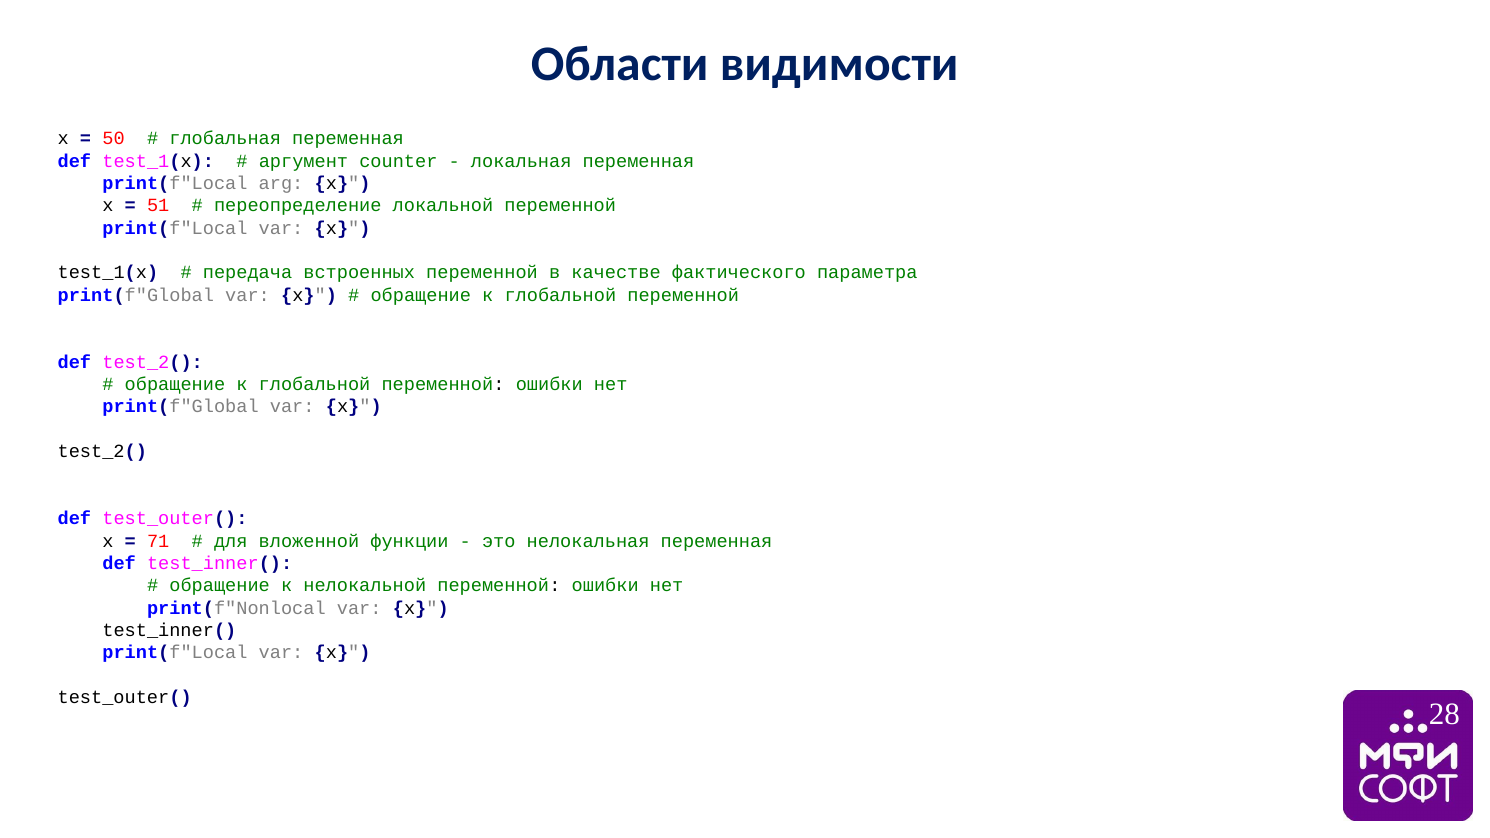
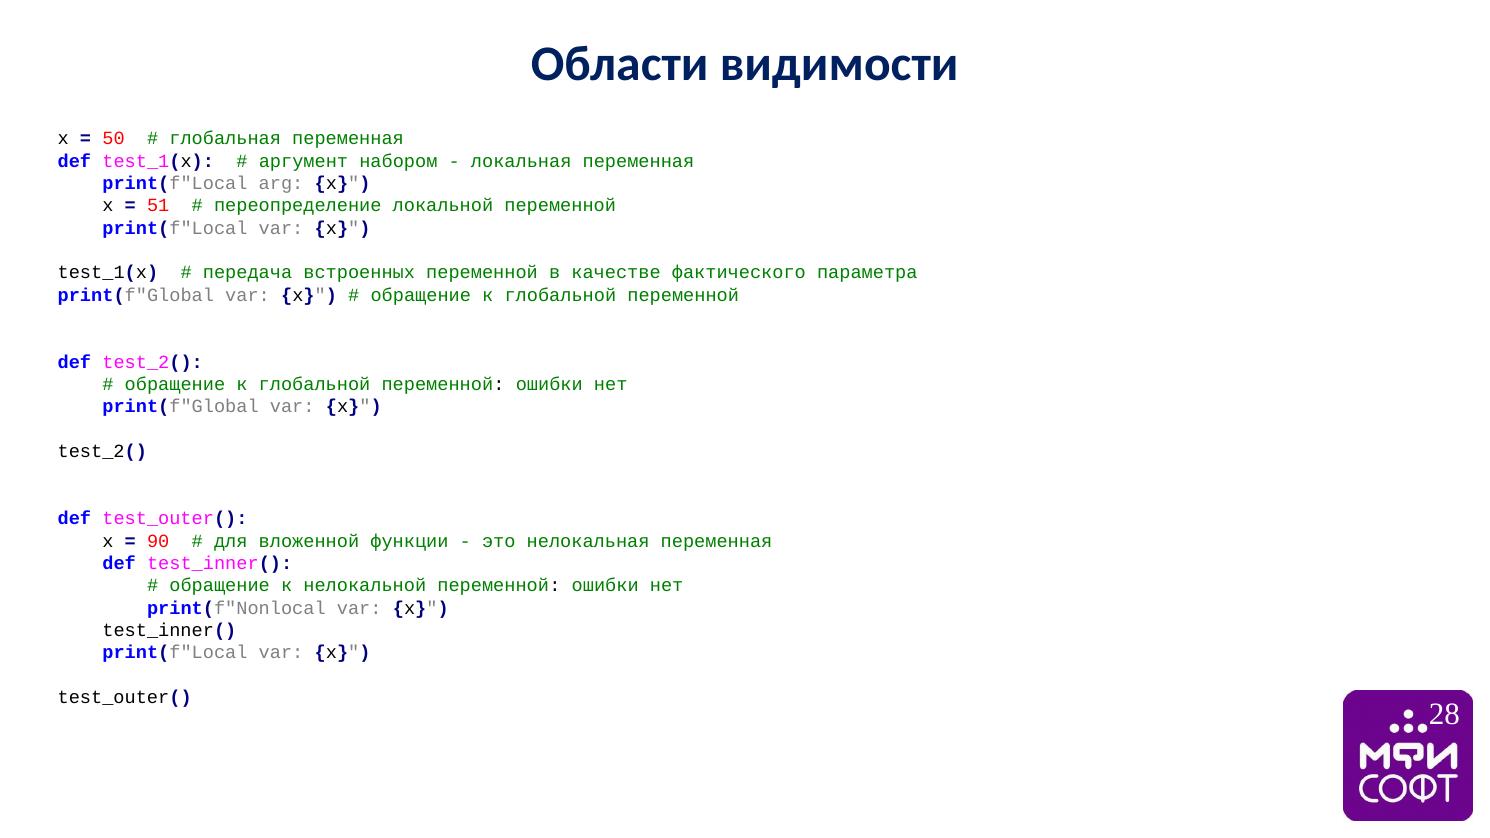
counter: counter -> набором
71: 71 -> 90
